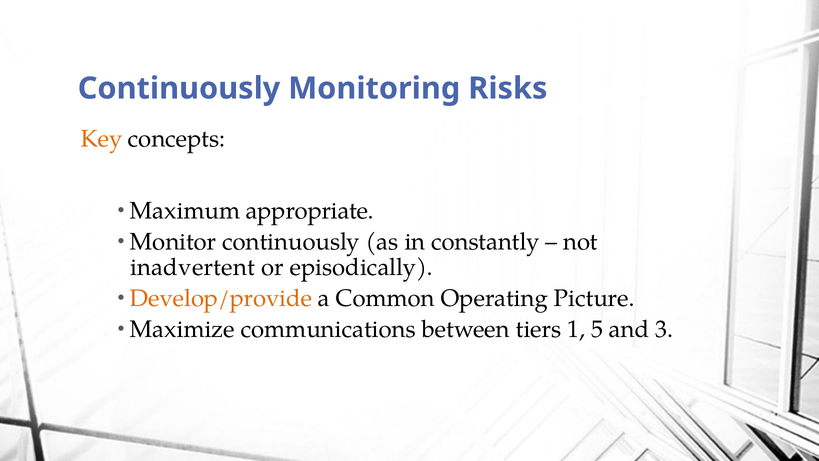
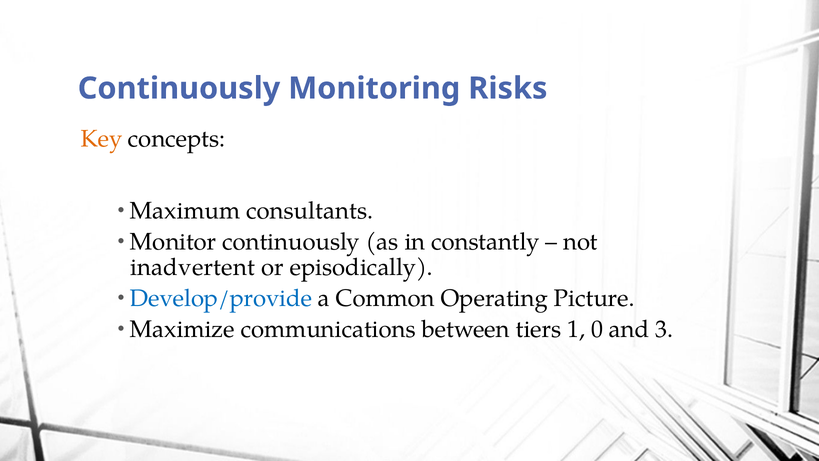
appropriate: appropriate -> consultants
Develop/provide colour: orange -> blue
5: 5 -> 0
